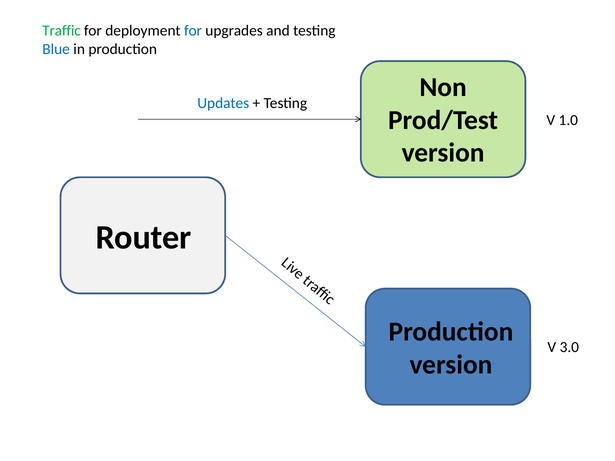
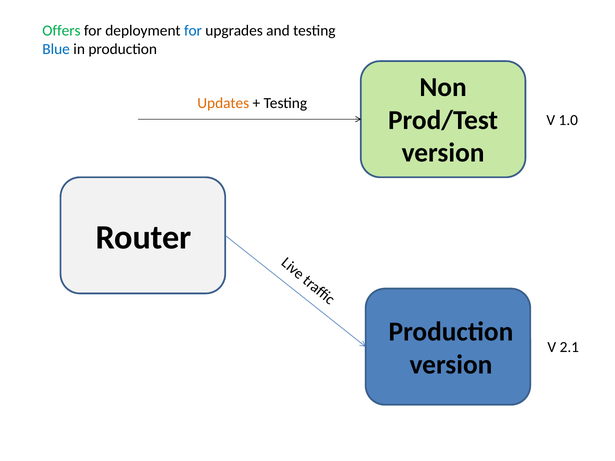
Traffic: Traffic -> Offers
Updates colour: blue -> orange
3.0: 3.0 -> 2.1
